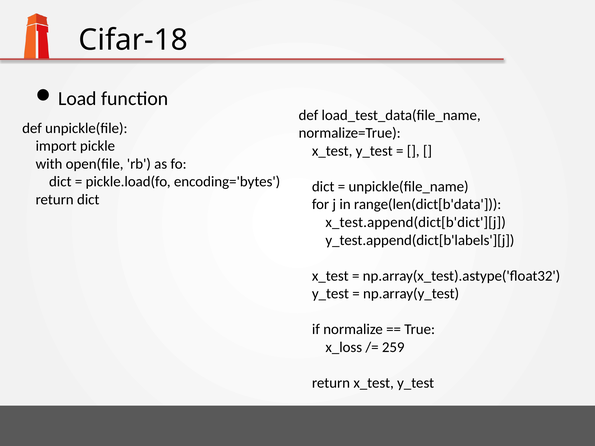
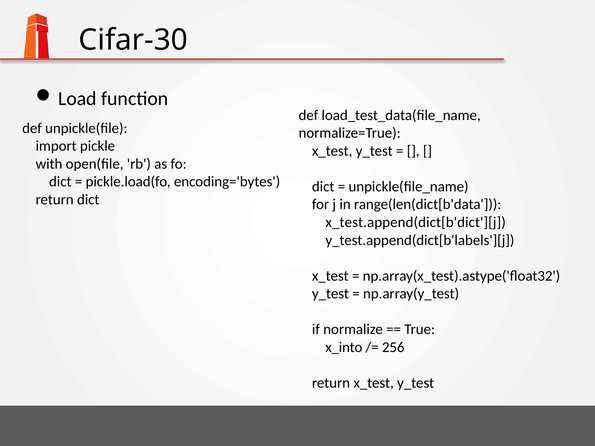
Cifar-18: Cifar-18 -> Cifar-30
x_loss: x_loss -> x_into
259: 259 -> 256
